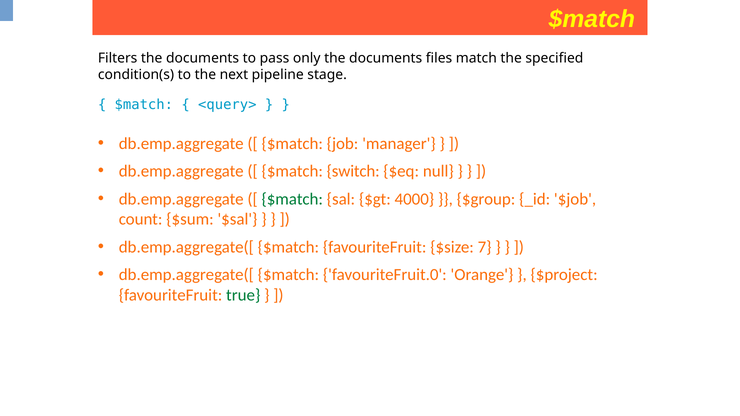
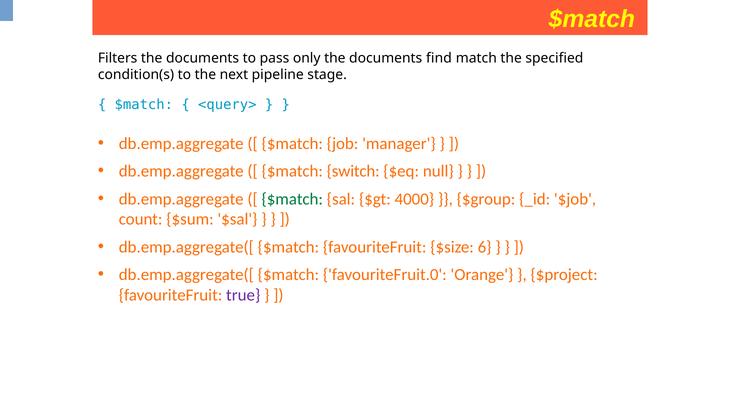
files: files -> find
7: 7 -> 6
true colour: green -> purple
